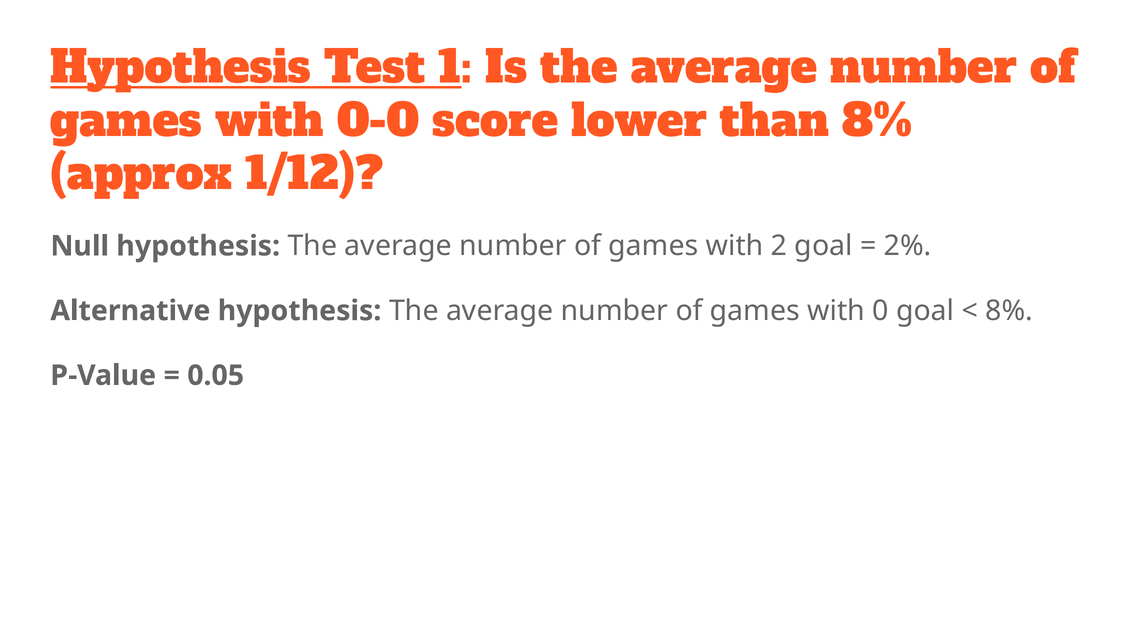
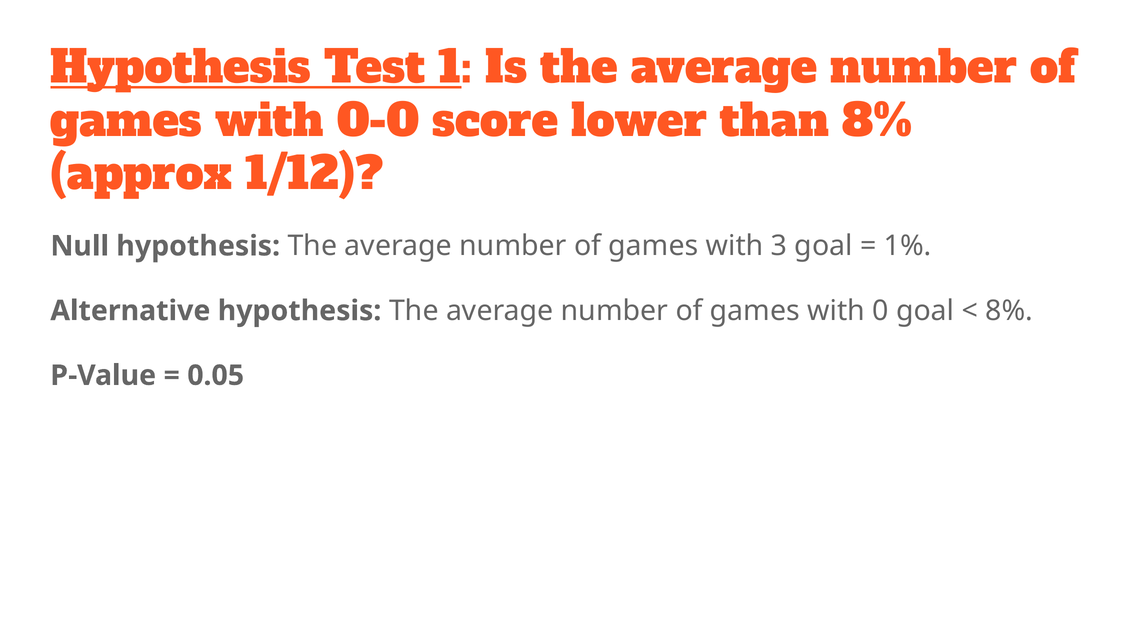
2: 2 -> 3
2%: 2% -> 1%
